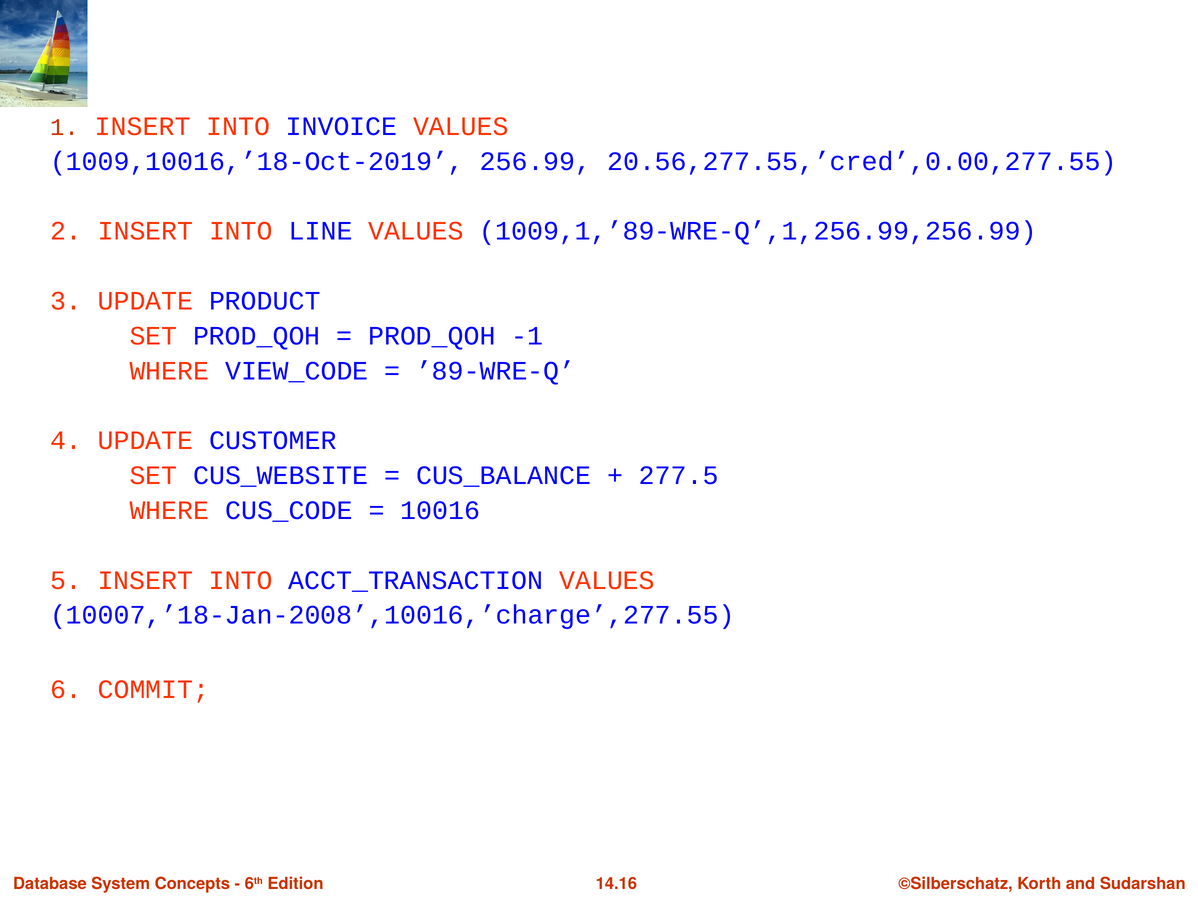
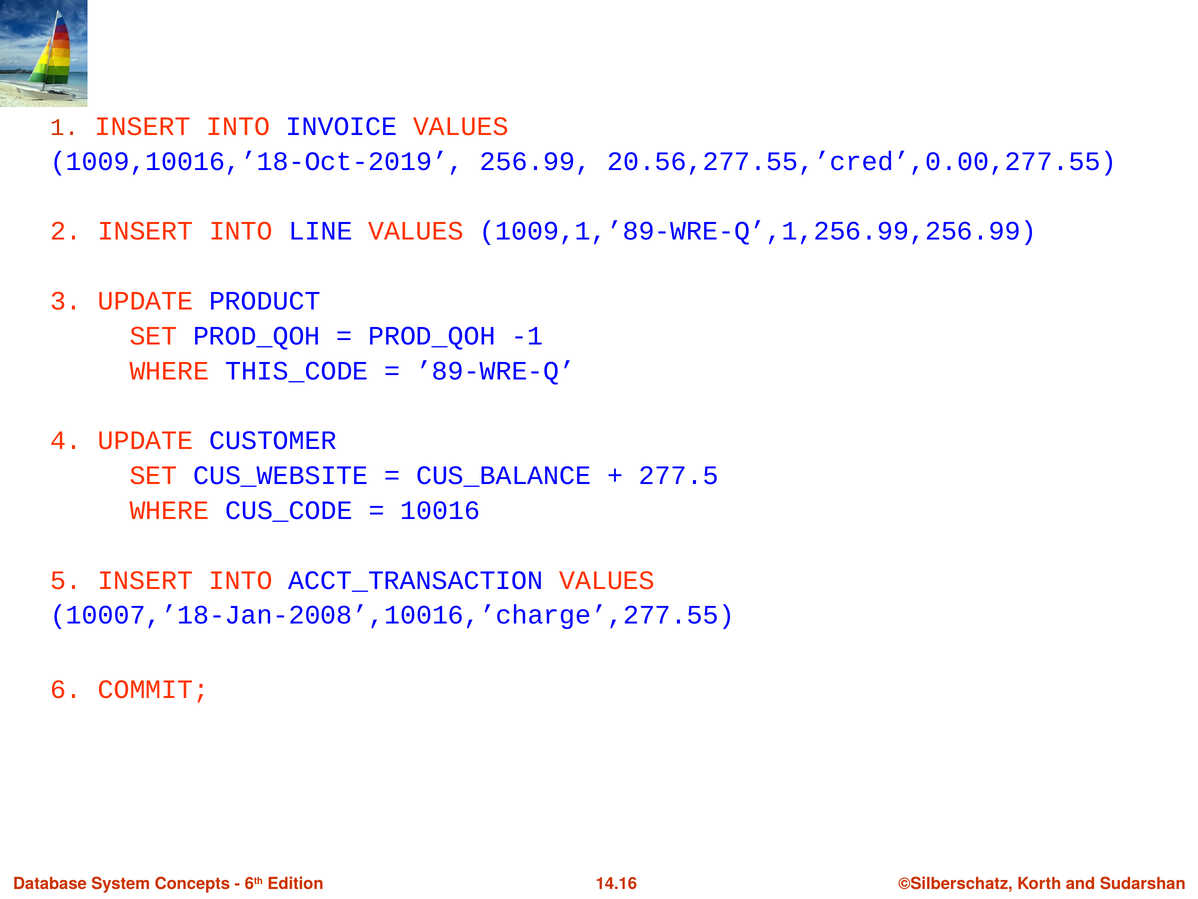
VIEW_CODE: VIEW_CODE -> THIS_CODE
